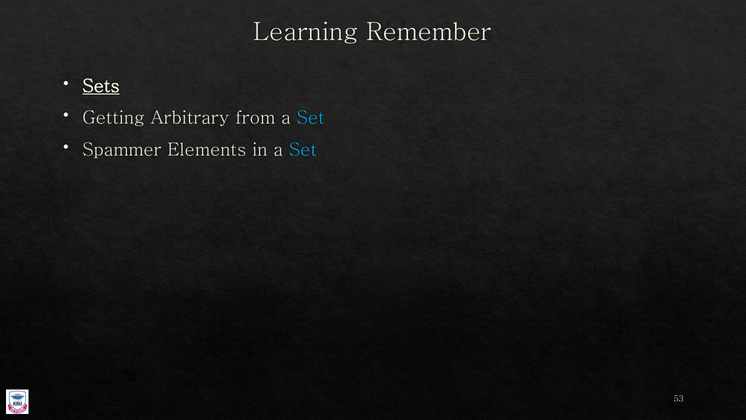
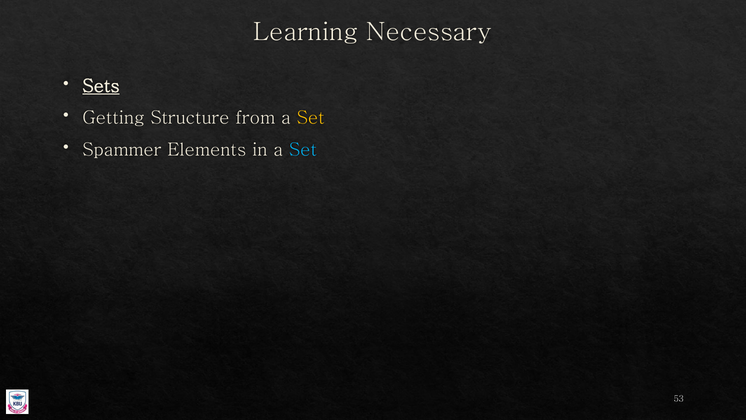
Remember: Remember -> Necessary
Arbitrary: Arbitrary -> Structure
Set at (311, 118) colour: light blue -> yellow
